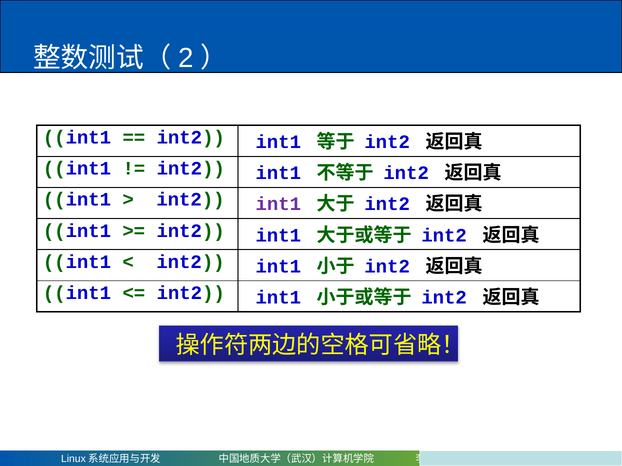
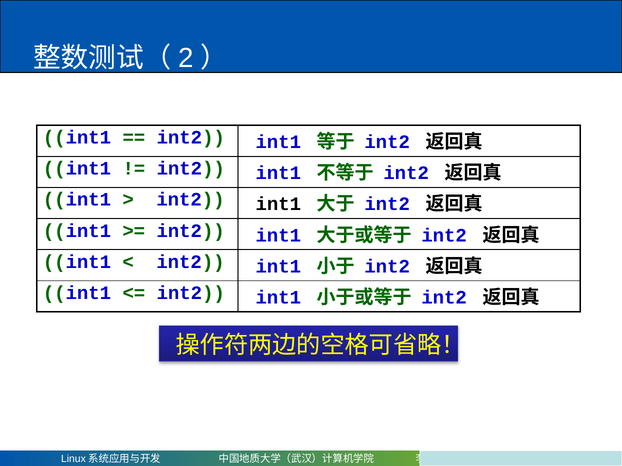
int1 at (278, 204) colour: purple -> black
